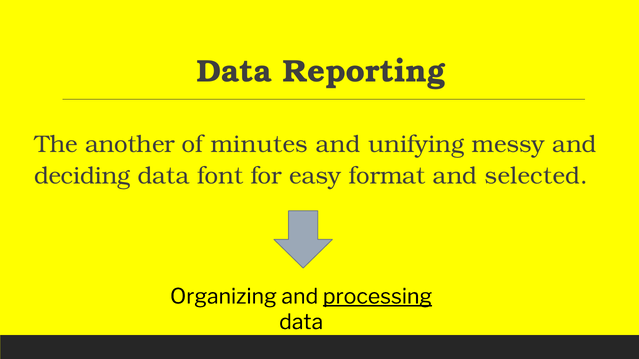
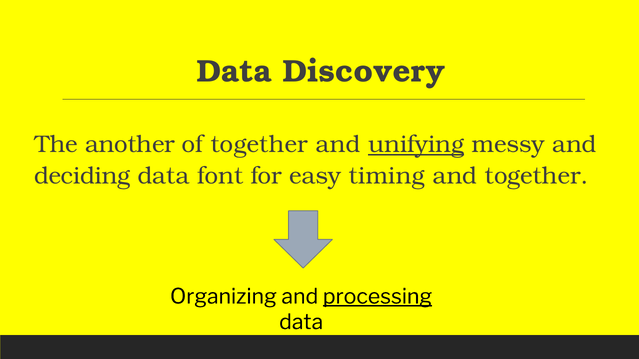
Reporting: Reporting -> Discovery
of minutes: minutes -> together
unifying underline: none -> present
format: format -> timing
and selected: selected -> together
